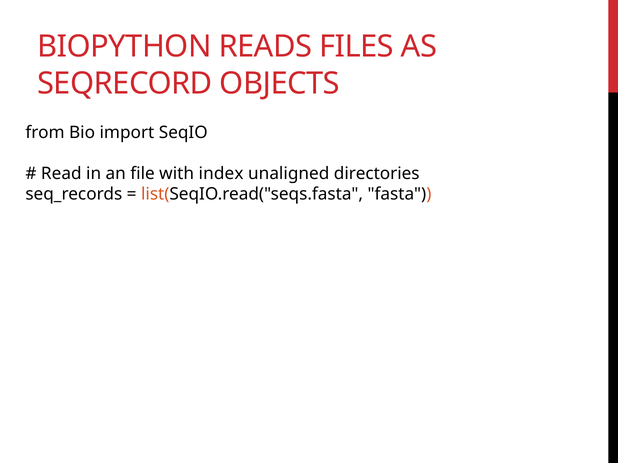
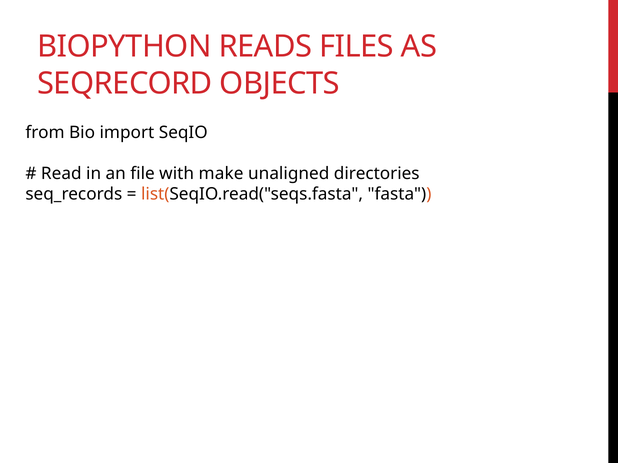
index: index -> make
